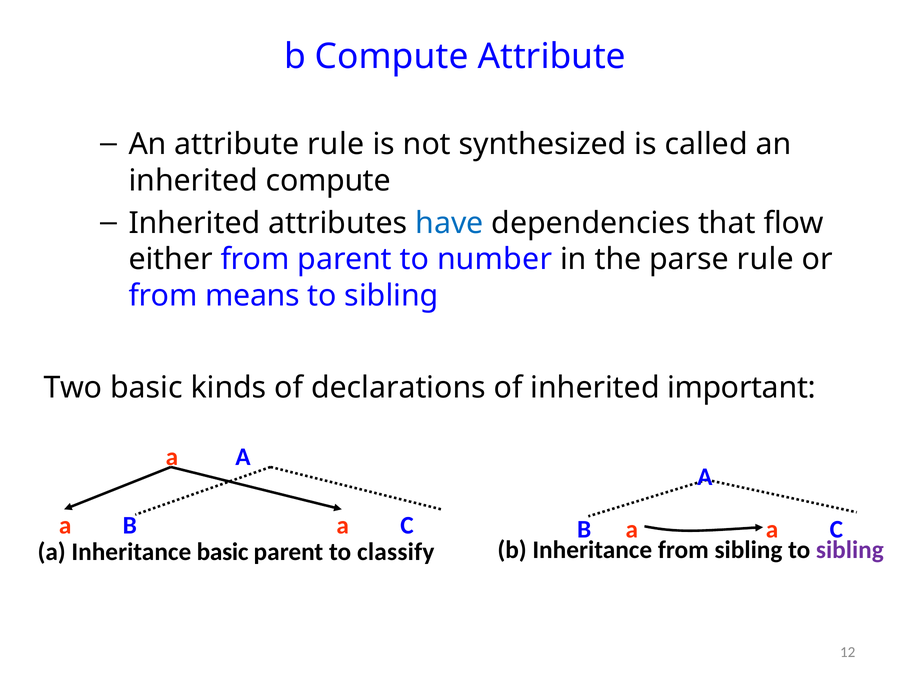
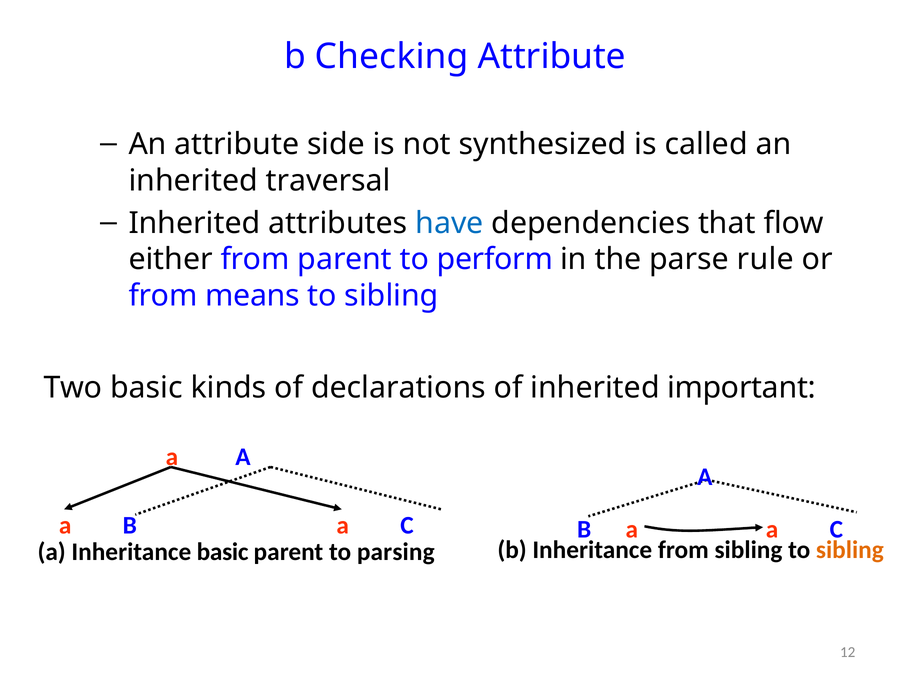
b Compute: Compute -> Checking
attribute rule: rule -> side
inherited compute: compute -> traversal
number: number -> perform
sibling at (850, 550) colour: purple -> orange
classify: classify -> parsing
